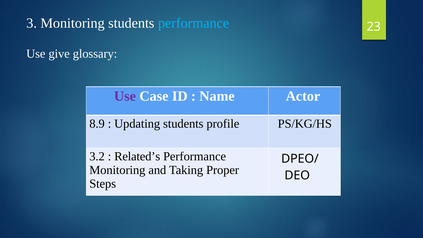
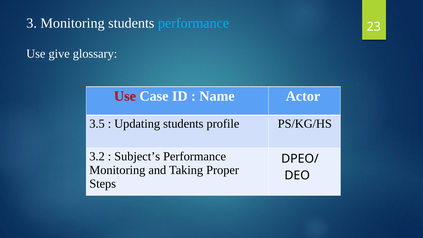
Use at (125, 96) colour: purple -> red
8.9: 8.9 -> 3.5
Related’s: Related’s -> Subject’s
